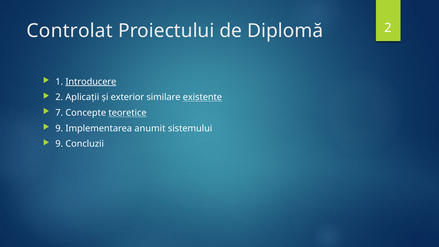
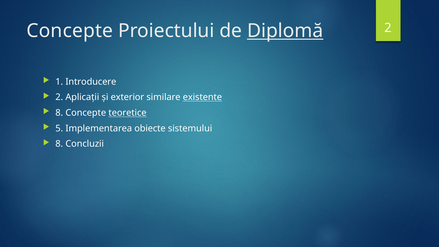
Controlat at (70, 31): Controlat -> Concepte
Diplomă underline: none -> present
Introducere underline: present -> none
7 at (59, 113): 7 -> 8
9 at (59, 128): 9 -> 5
anumit: anumit -> obiecte
9 at (59, 144): 9 -> 8
